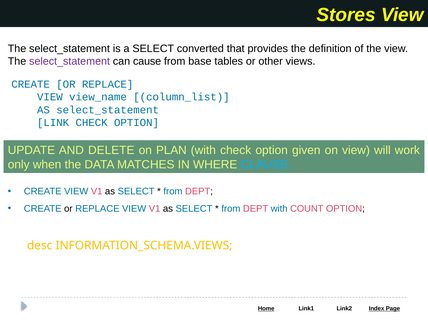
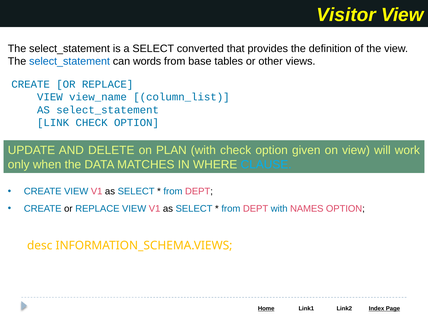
Stores: Stores -> Visitor
select_statement at (70, 61) colour: purple -> blue
cause: cause -> words
COUNT: COUNT -> NAMES
